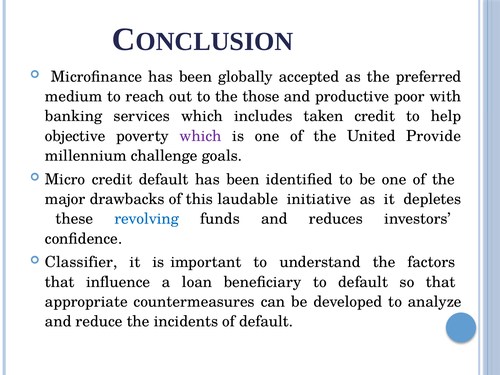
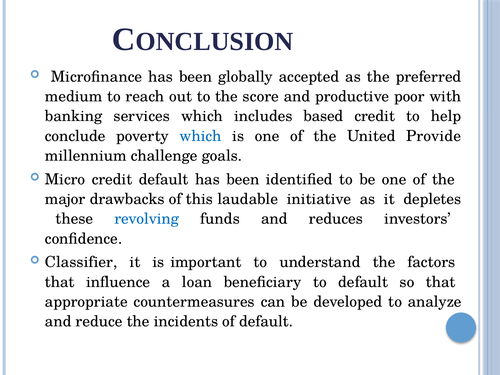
those: those -> score
taken: taken -> based
objective: objective -> conclude
which at (201, 136) colour: purple -> blue
